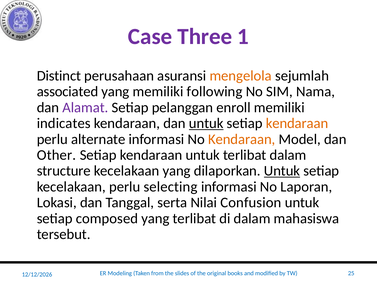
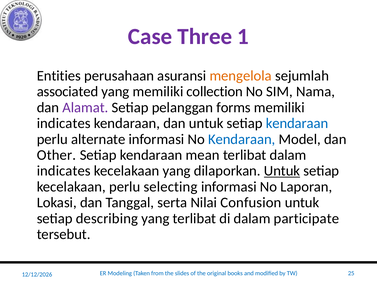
Distinct: Distinct -> Entities
following: following -> collection
enroll: enroll -> forms
untuk at (206, 123) underline: present -> none
kendaraan at (297, 123) colour: orange -> blue
Kendaraan at (242, 139) colour: orange -> blue
kendaraan untuk: untuk -> mean
structure at (64, 171): structure -> indicates
composed: composed -> describing
mahasiswa: mahasiswa -> participate
